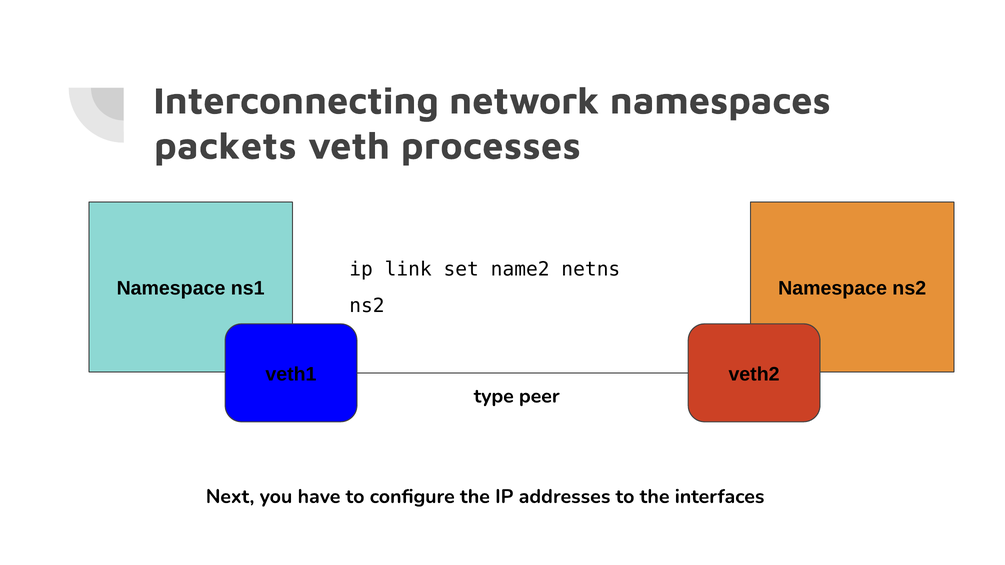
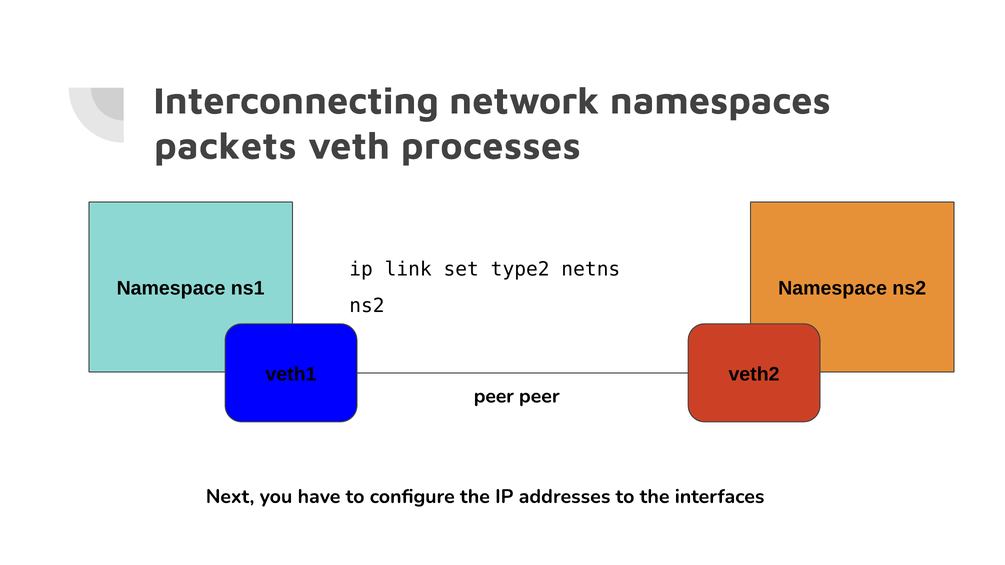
name2: name2 -> type2
type at (494, 396): type -> peer
